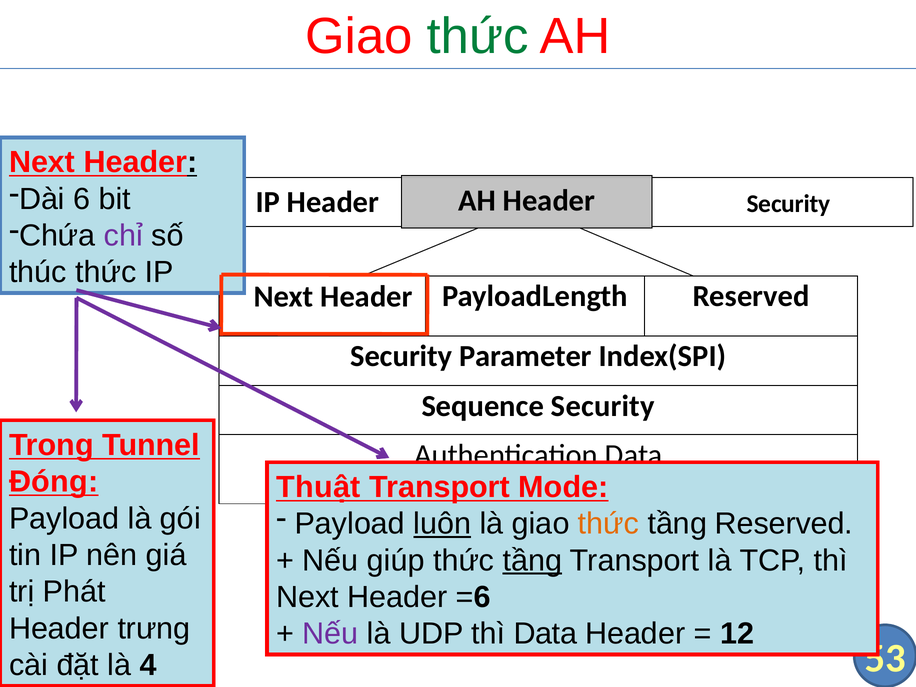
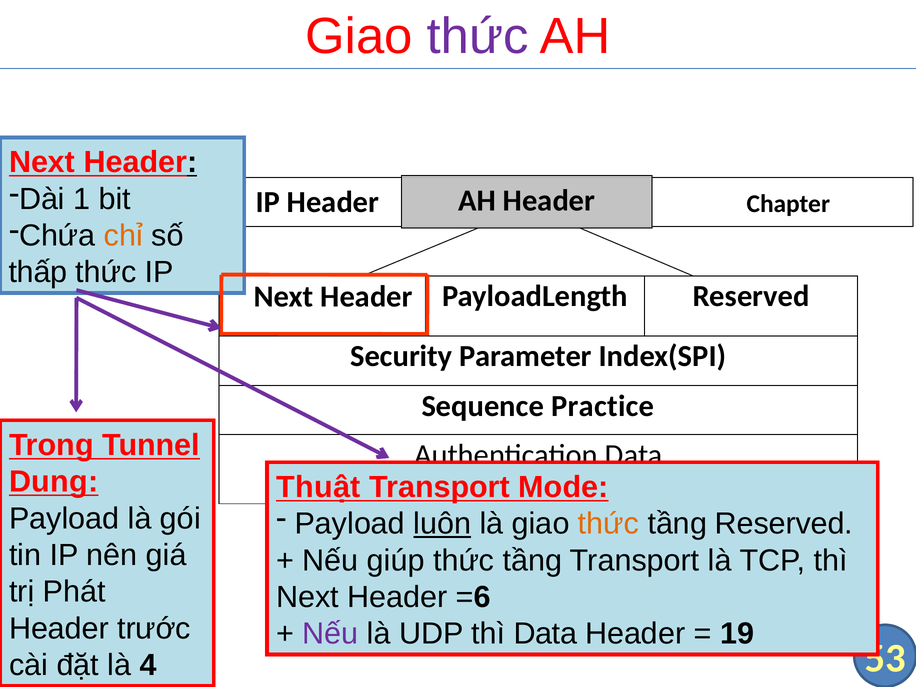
thức at (478, 37) colour: green -> purple
6: 6 -> 1
Header Security: Security -> Chapter
chỉ colour: purple -> orange
thúc: thúc -> thấp
Sequence Security: Security -> Practice
Đóng: Đóng -> Dung
tầng at (532, 561) underline: present -> none
trưng: trưng -> trước
12: 12 -> 19
